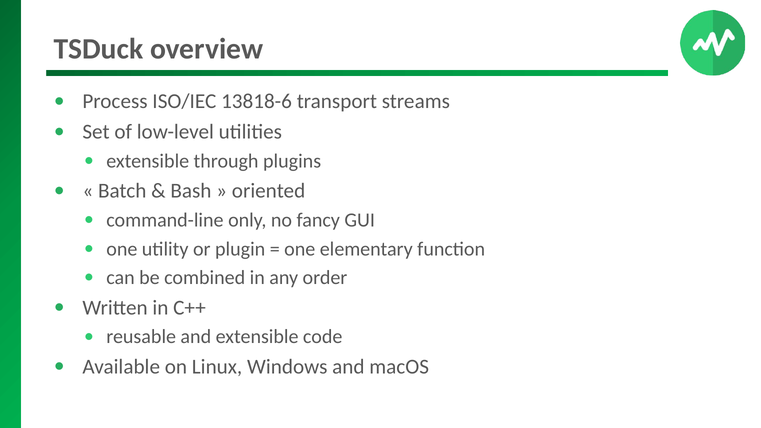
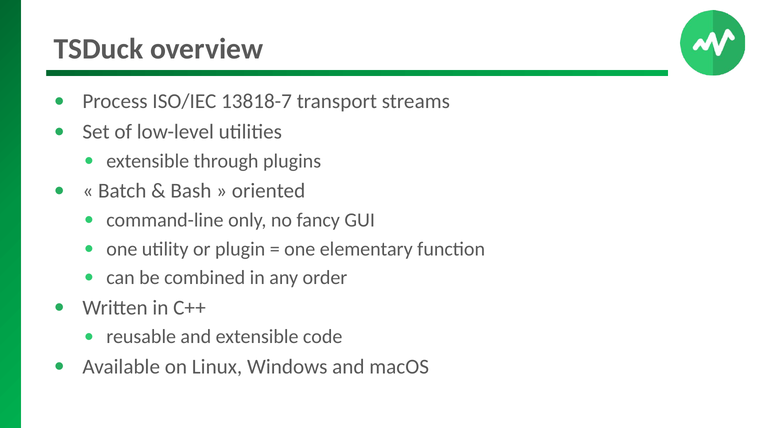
13818-6: 13818-6 -> 13818-7
